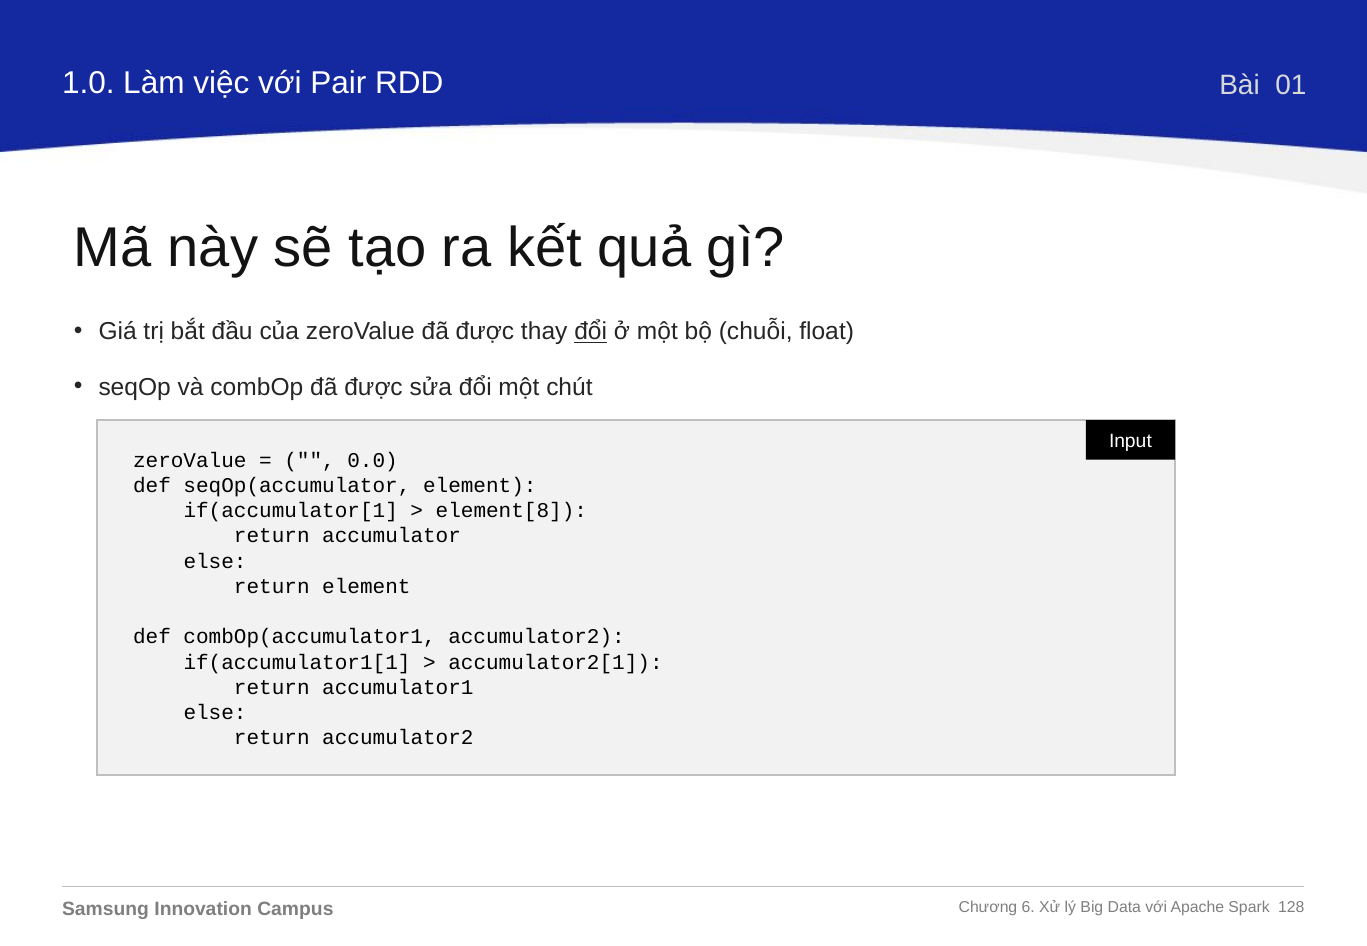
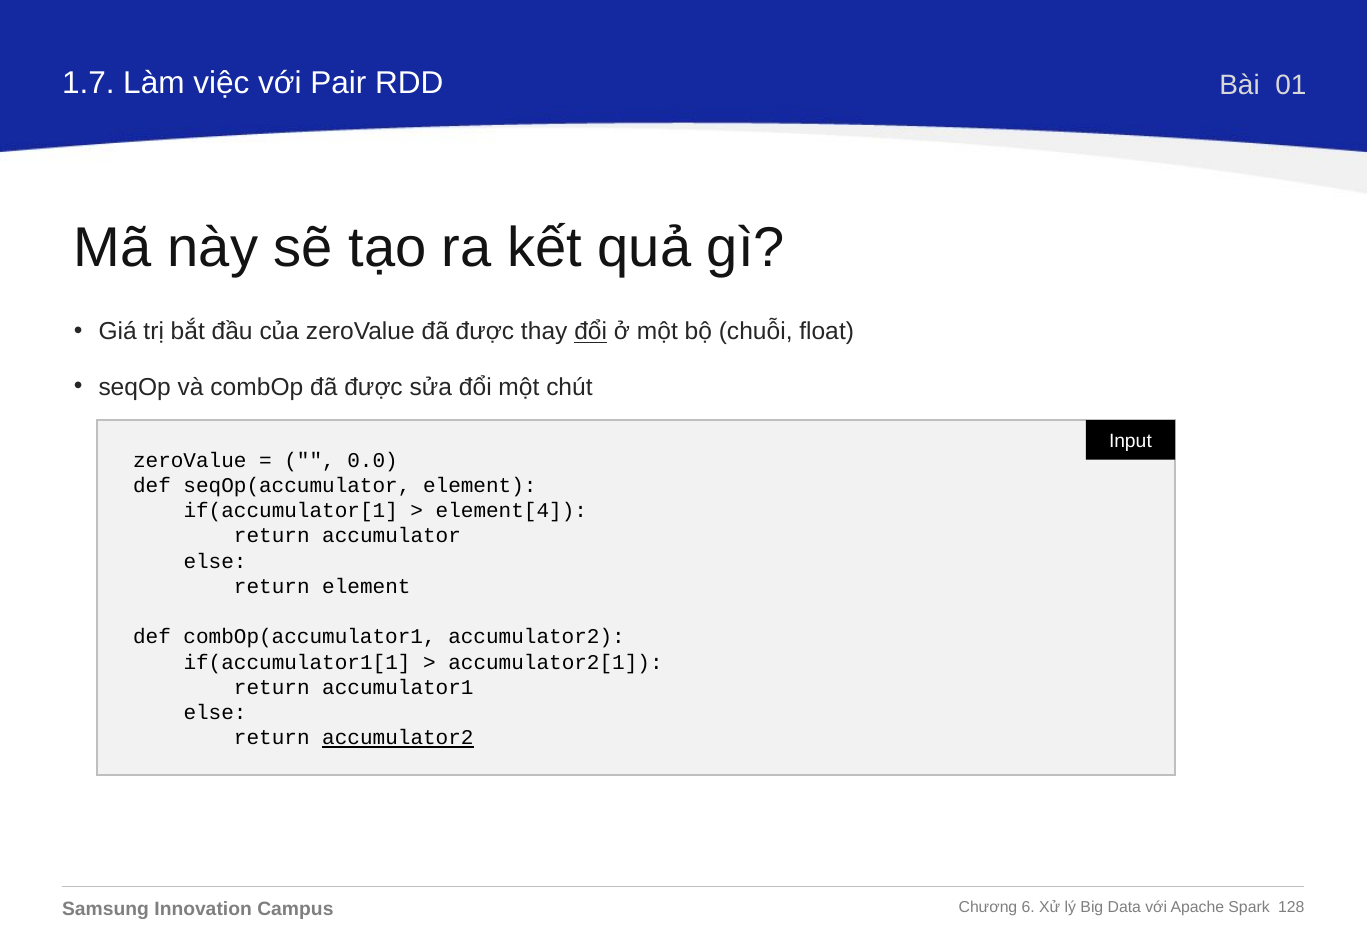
1.0: 1.0 -> 1.7
element[8: element[8 -> element[4
accumulator2 at (398, 738) underline: none -> present
